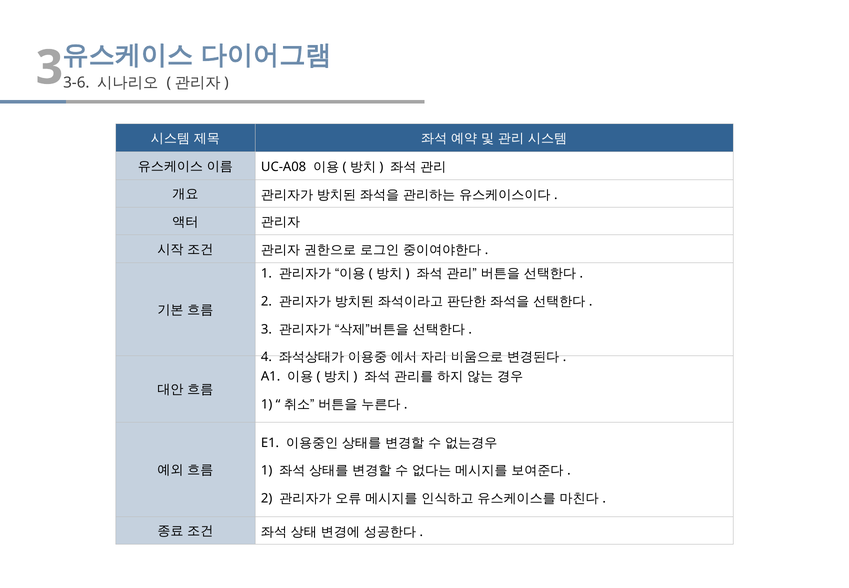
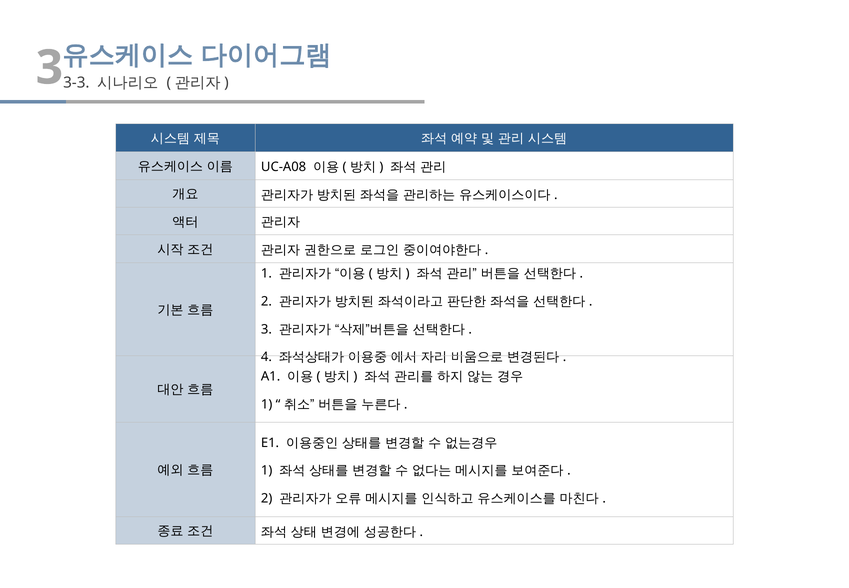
3-6: 3-6 -> 3-3
